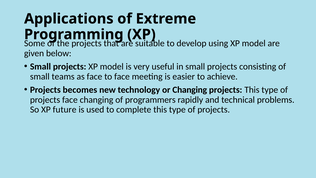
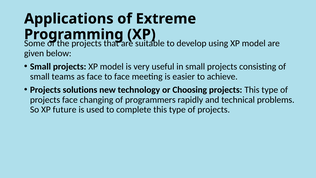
becomes: becomes -> solutions
or Changing: Changing -> Choosing
